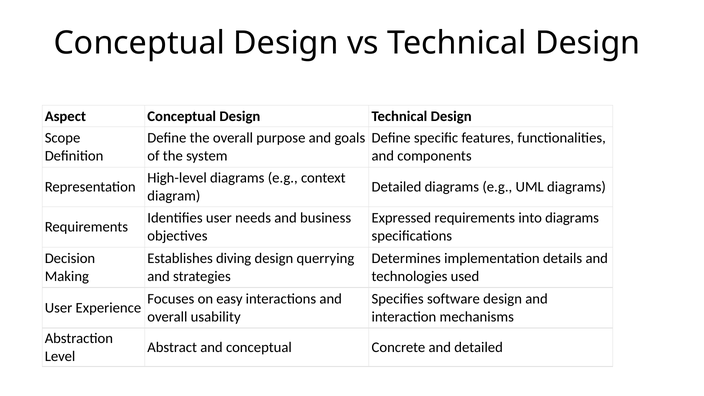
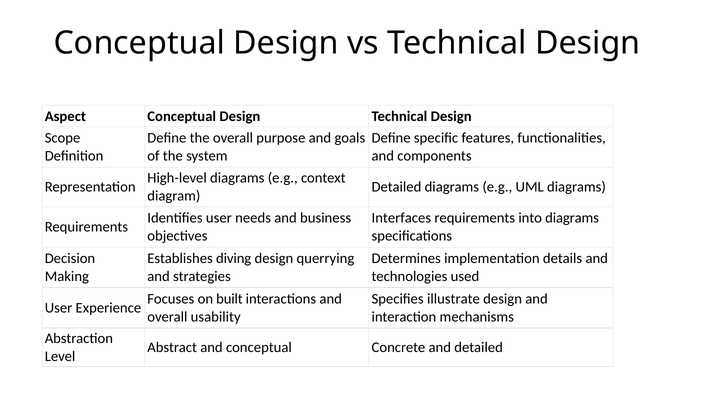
Expressed: Expressed -> Interfaces
easy: easy -> built
software: software -> illustrate
